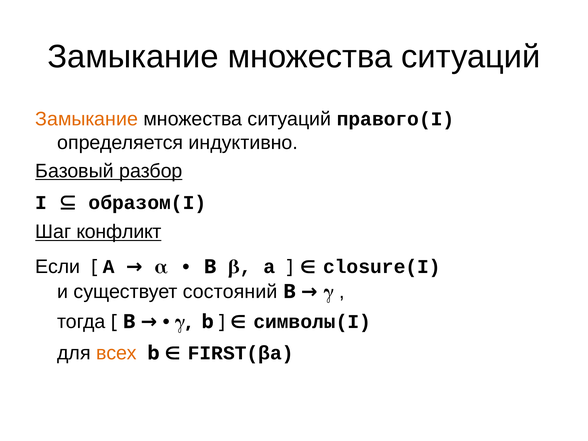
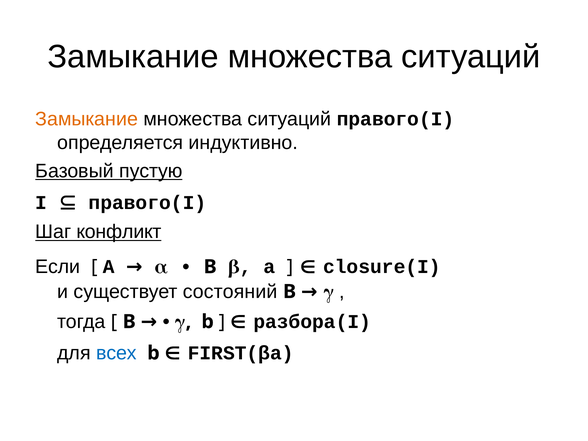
разбор: разбор -> пустую
образом(I at (147, 203): образом(I -> правого(I
символы(I: символы(I -> разбора(I
всех colour: orange -> blue
